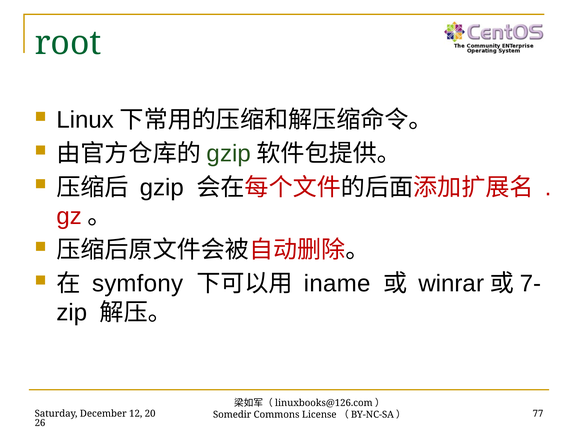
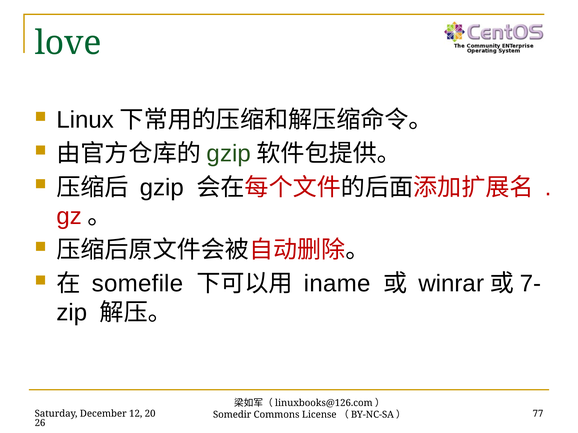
root: root -> love
symfony: symfony -> somefile
